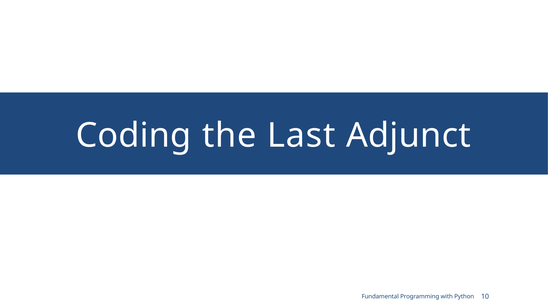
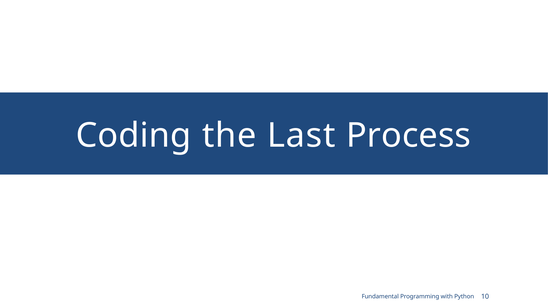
Adjunct: Adjunct -> Process
